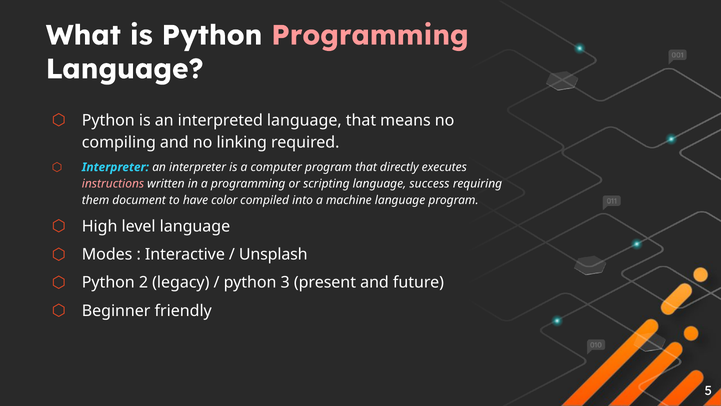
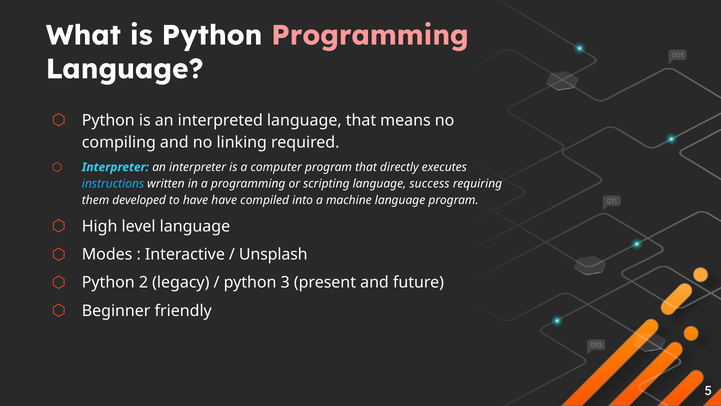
instructions colour: pink -> light blue
document: document -> developed
have color: color -> have
